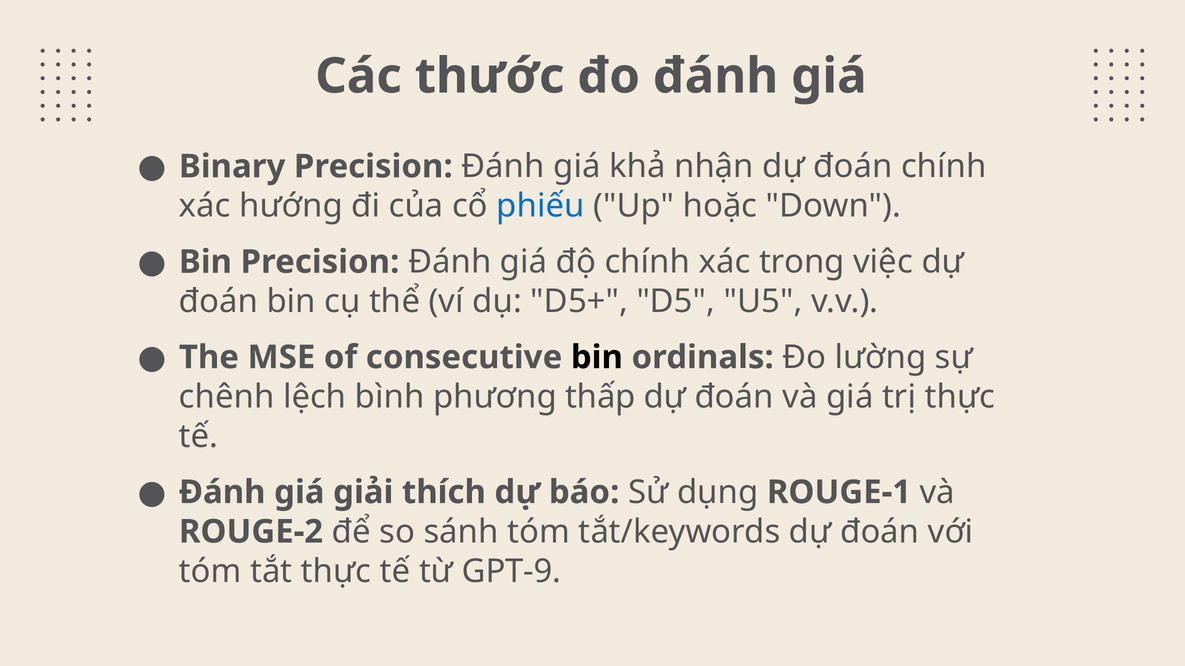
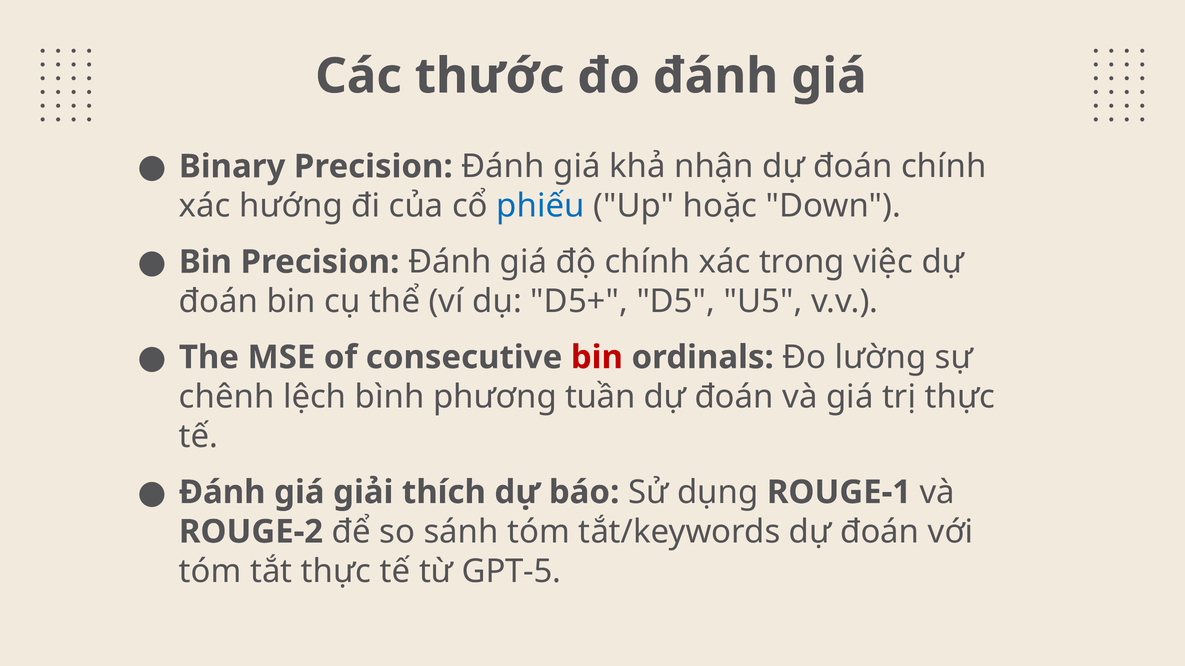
bin at (597, 358) colour: black -> red
thấp: thấp -> tuần
GPT-9: GPT-9 -> GPT-5
